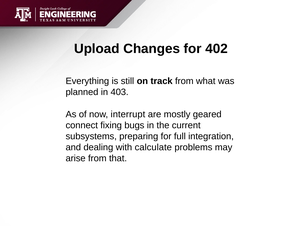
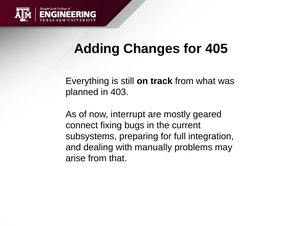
Upload: Upload -> Adding
402: 402 -> 405
calculate: calculate -> manually
